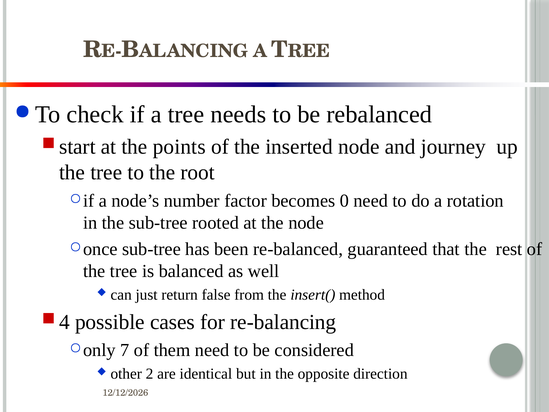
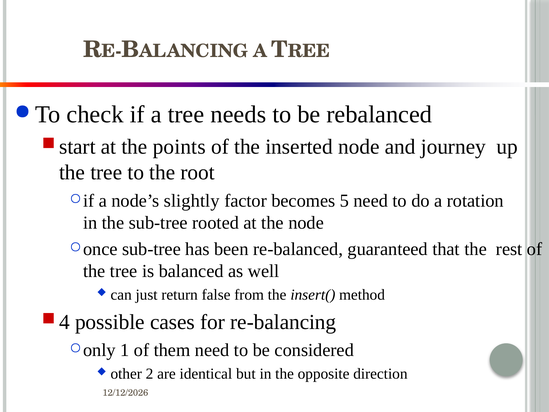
number: number -> slightly
0: 0 -> 5
7: 7 -> 1
